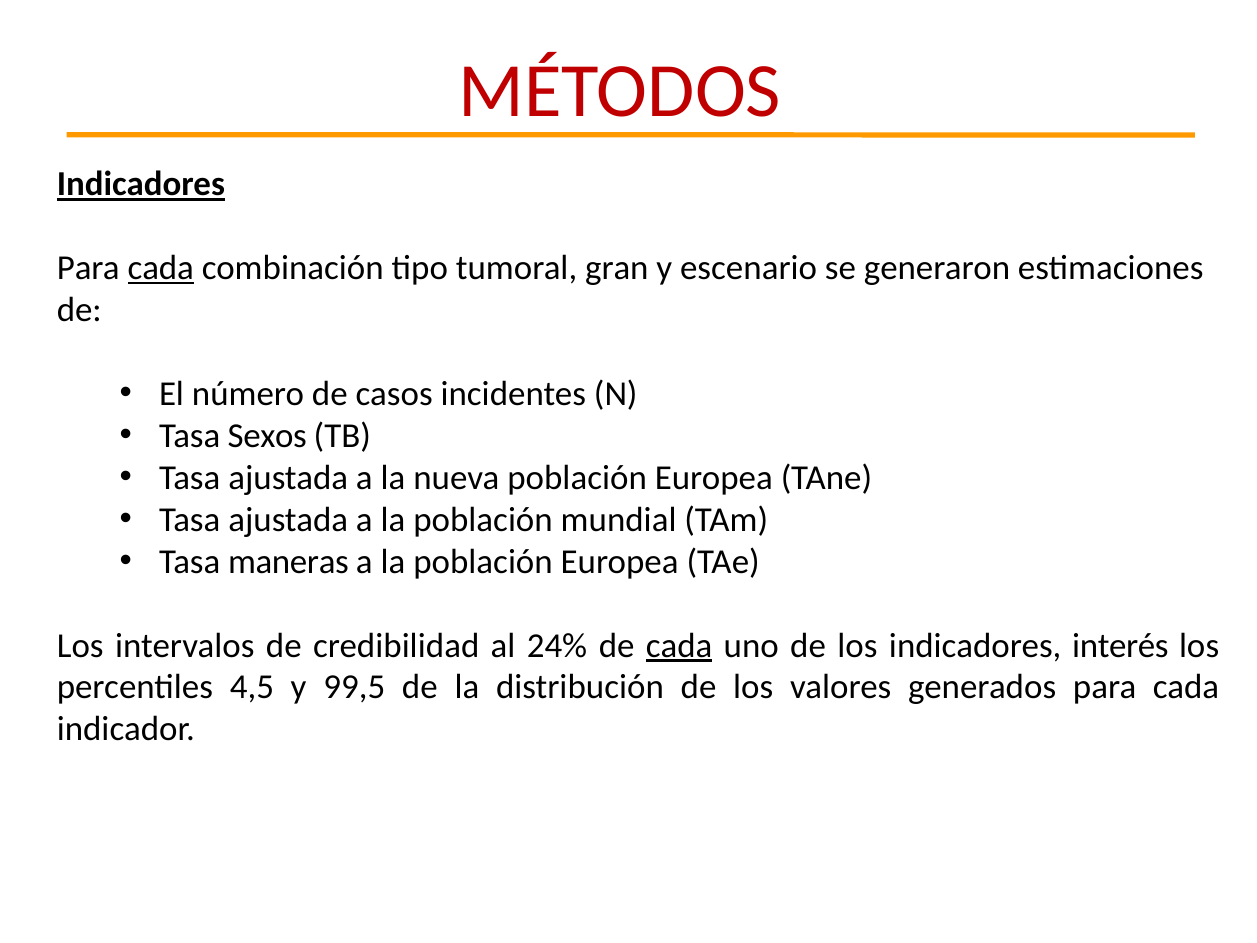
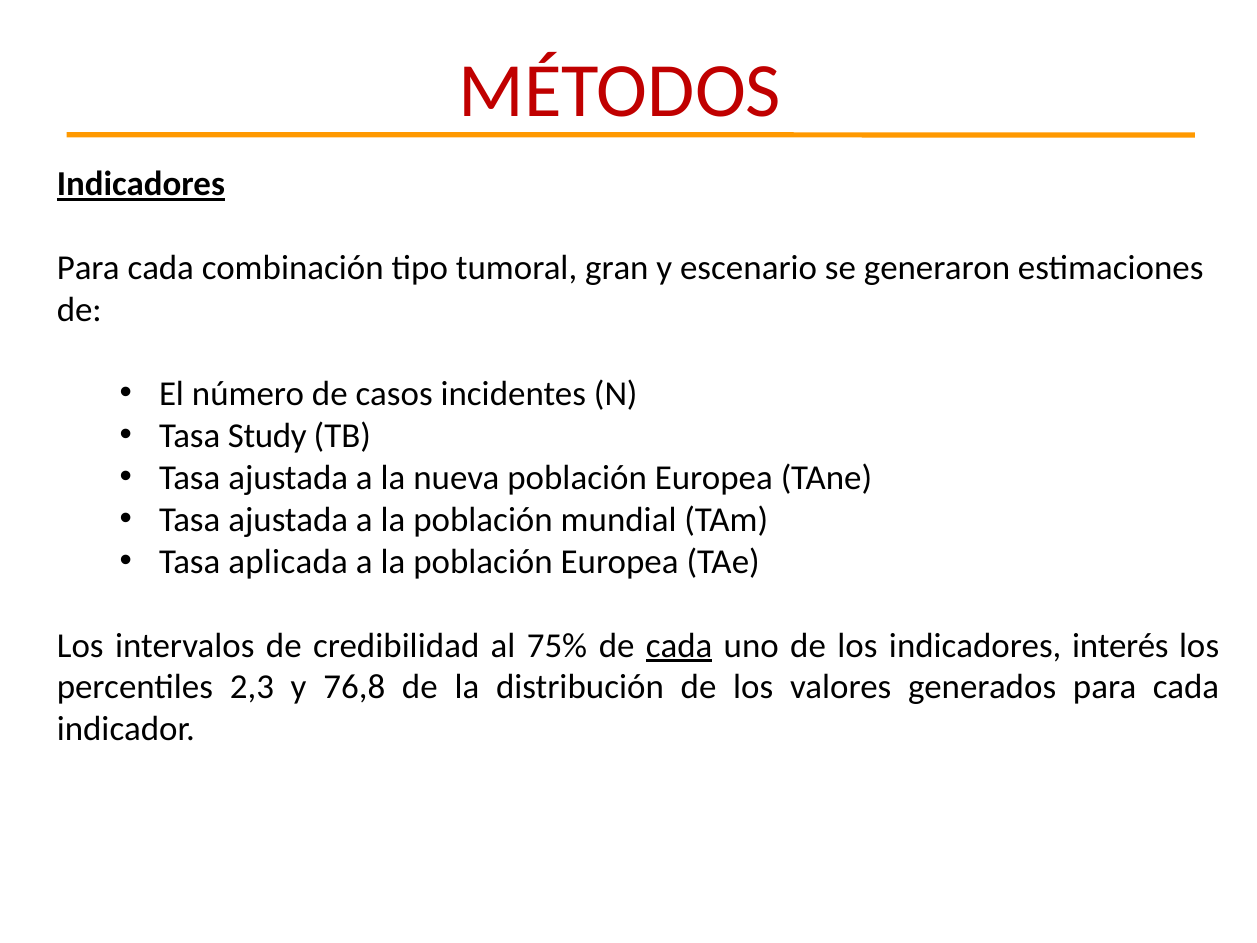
cada at (161, 268) underline: present -> none
Sexos: Sexos -> Study
maneras: maneras -> aplicada
24%: 24% -> 75%
4,5: 4,5 -> 2,3
99,5: 99,5 -> 76,8
